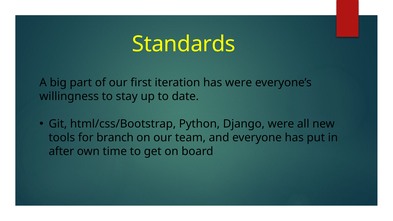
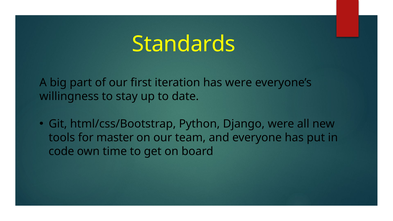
branch: branch -> master
after: after -> code
